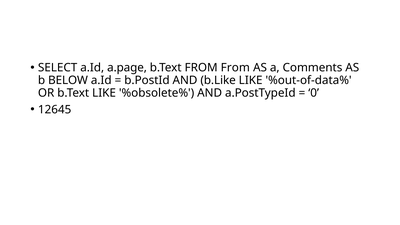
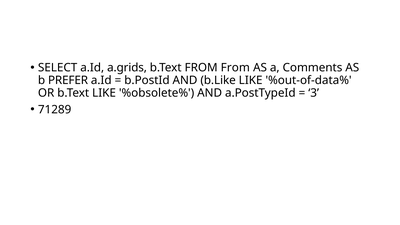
a.page: a.page -> a.grids
BELOW: BELOW -> PREFER
0: 0 -> 3
12645: 12645 -> 71289
